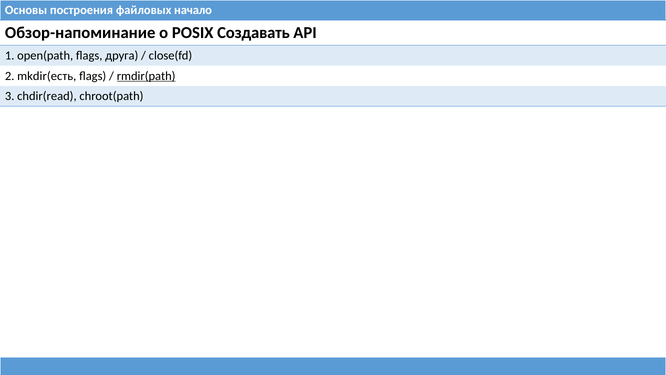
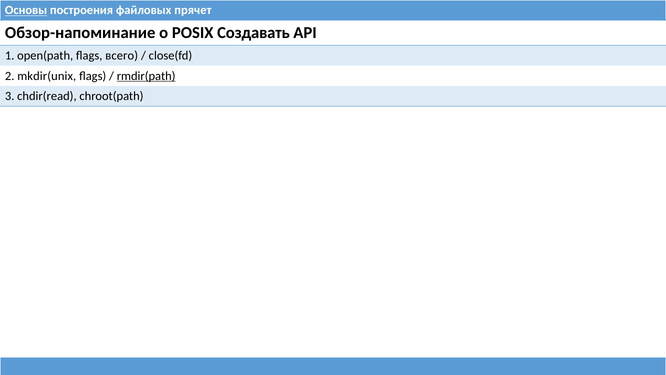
Основы underline: none -> present
начало: начало -> прячет
друга: друга -> всего
mkdir(есть: mkdir(есть -> mkdir(unix
